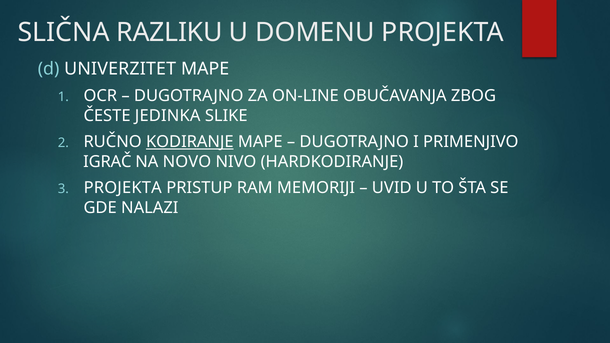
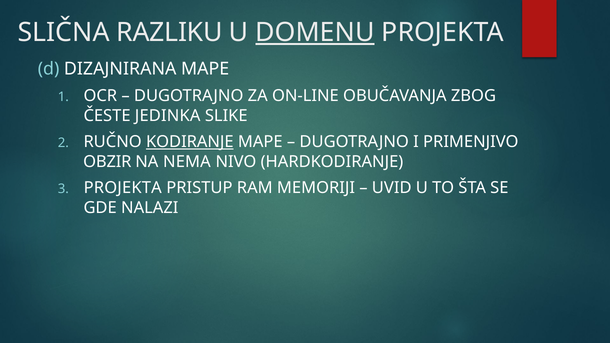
DOMENU underline: none -> present
UNIVERZITET: UNIVERZITET -> DIZAJNIRANA
IGRAČ: IGRAČ -> OBZIR
NOVO: NOVO -> NEMA
